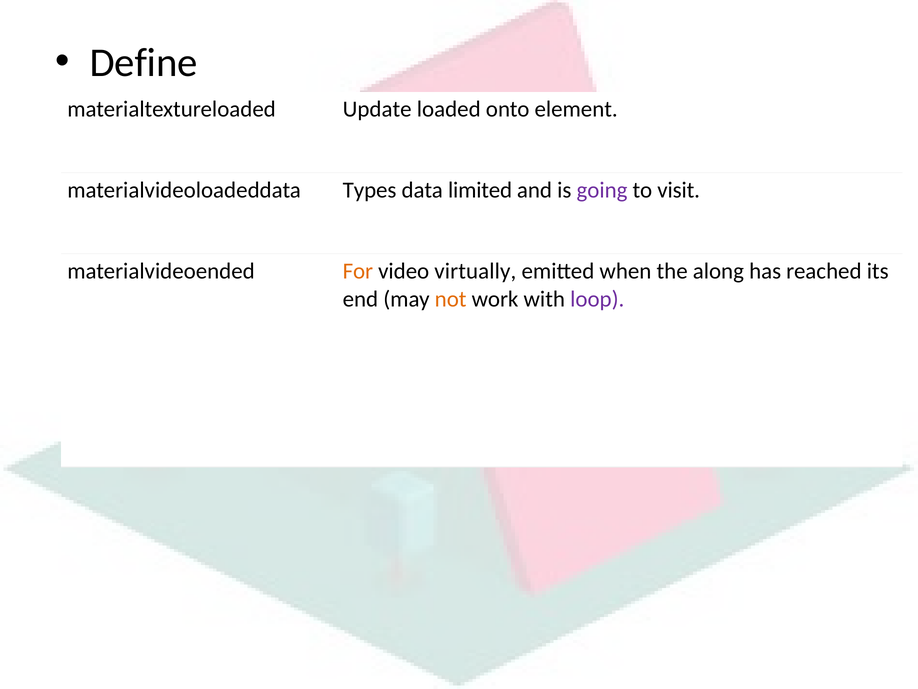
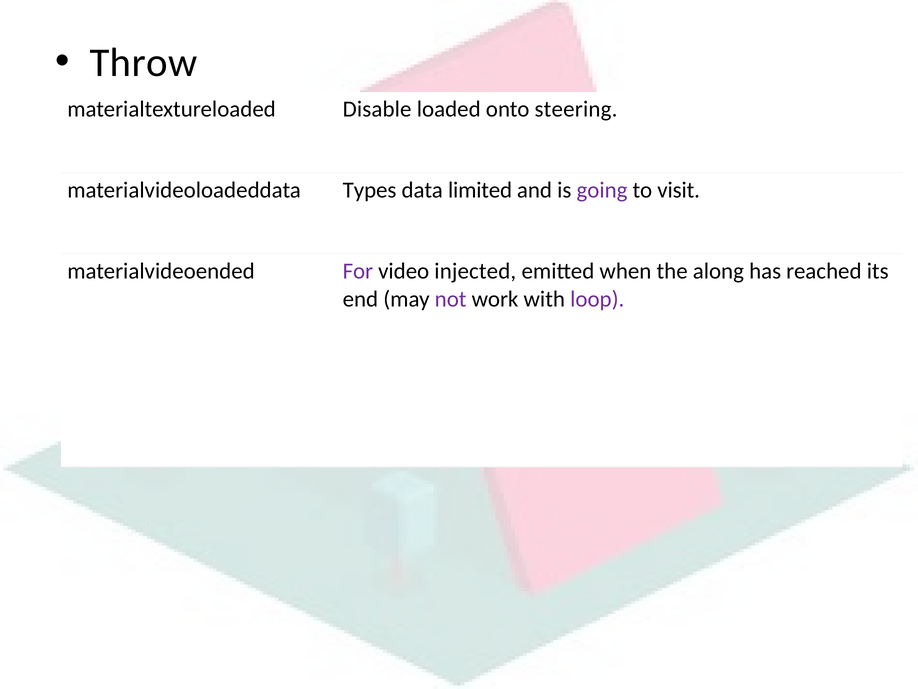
Define: Define -> Throw
Update: Update -> Disable
element: element -> steering
For colour: orange -> purple
virtually: virtually -> injected
not colour: orange -> purple
